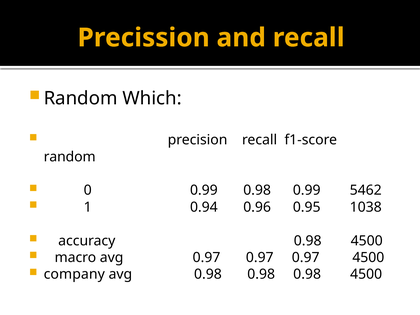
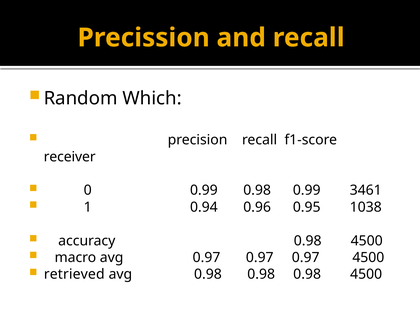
random at (70, 157): random -> receiver
5462: 5462 -> 3461
company: company -> retrieved
